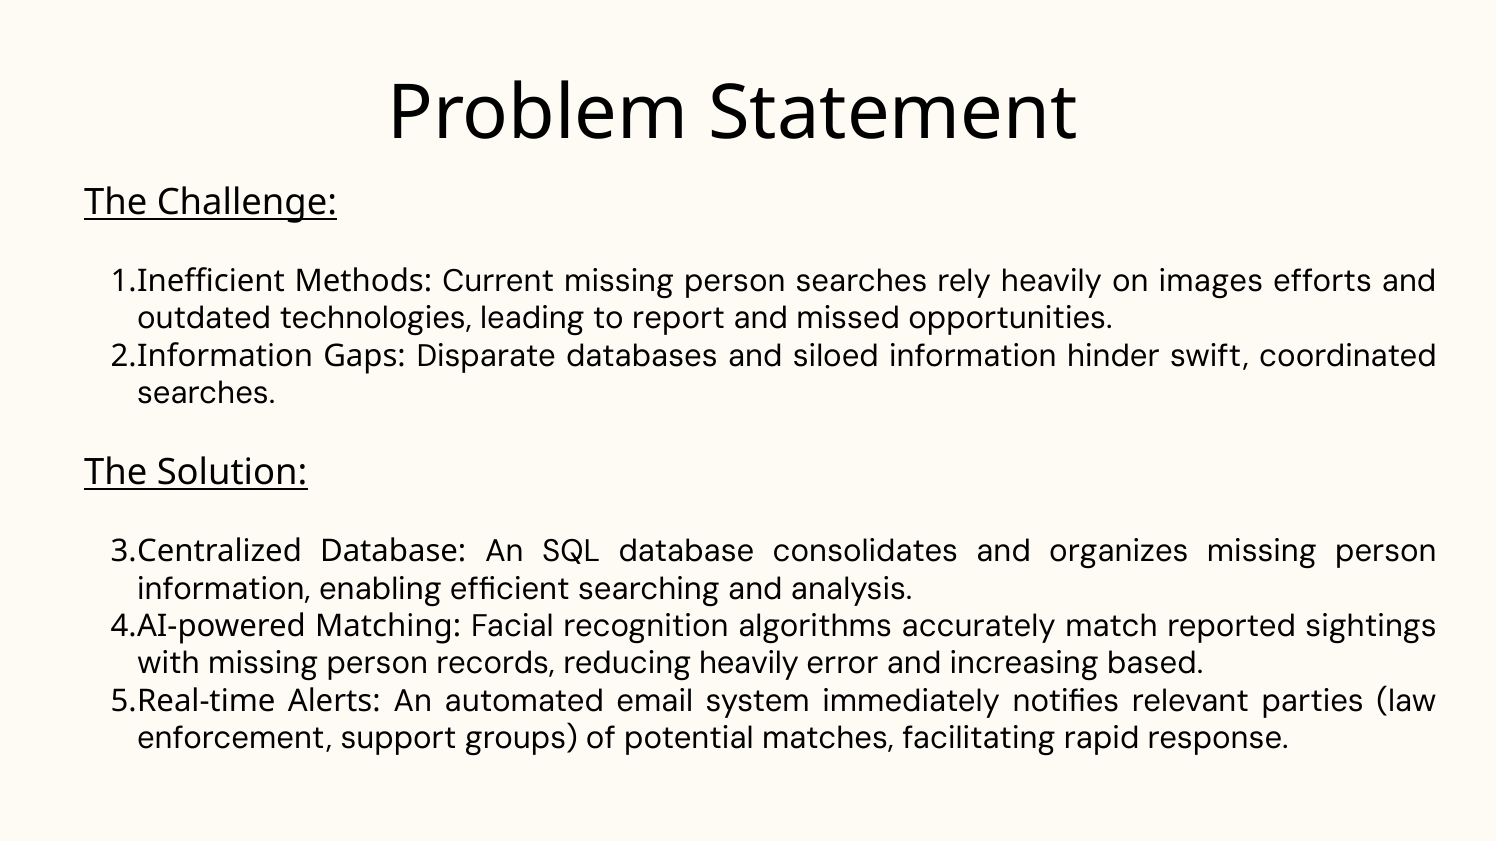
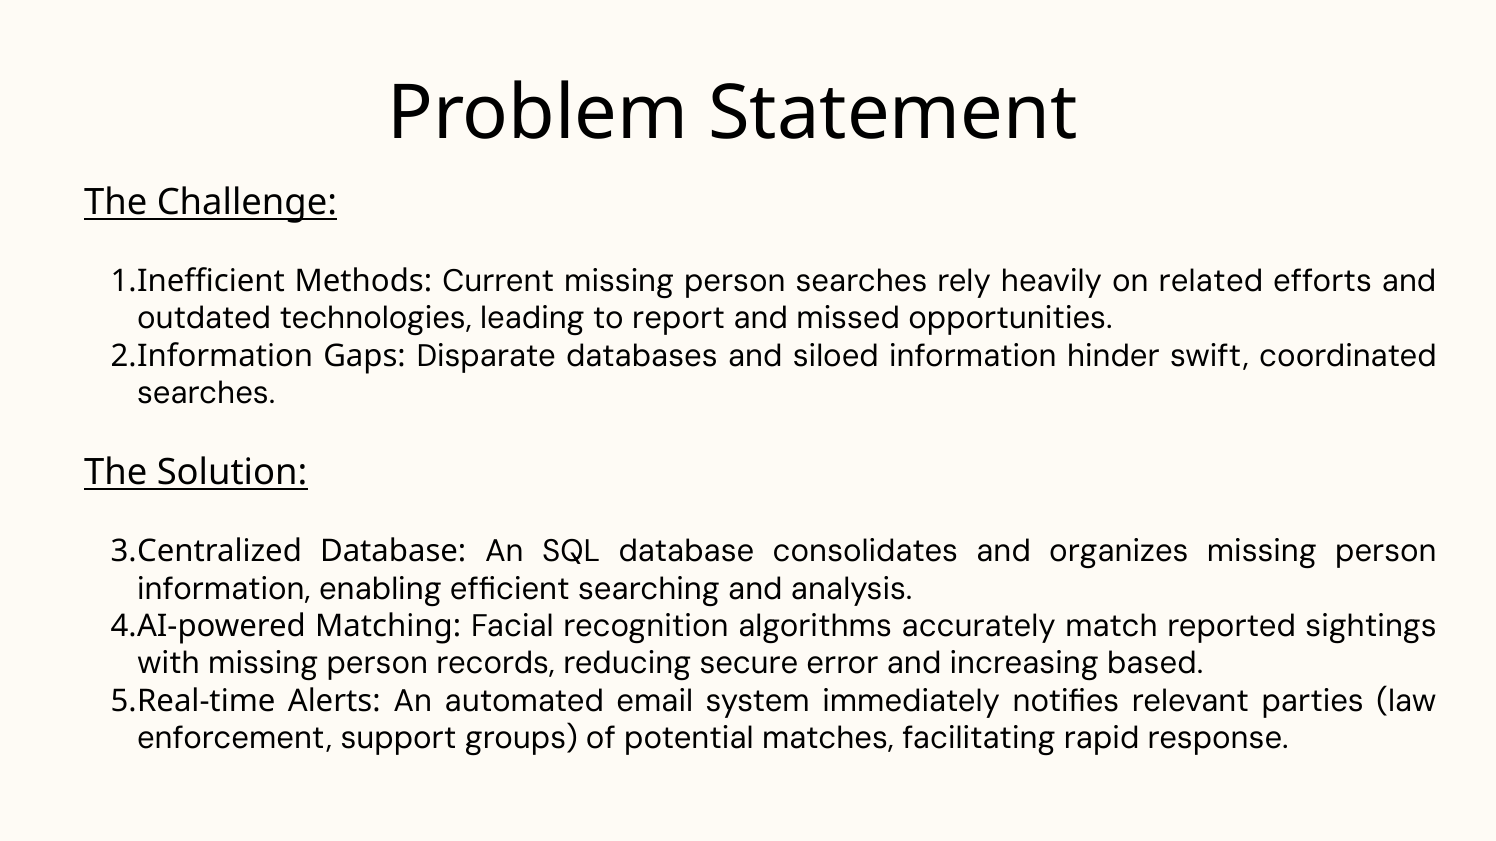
images: images -> related
reducing heavily: heavily -> secure
